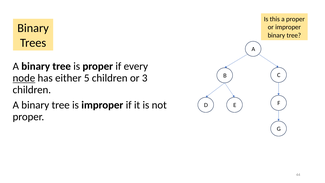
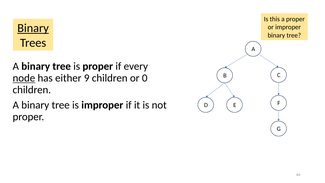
Binary at (33, 28) underline: none -> present
5: 5 -> 9
3: 3 -> 0
